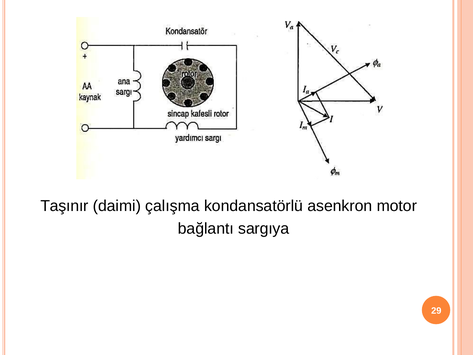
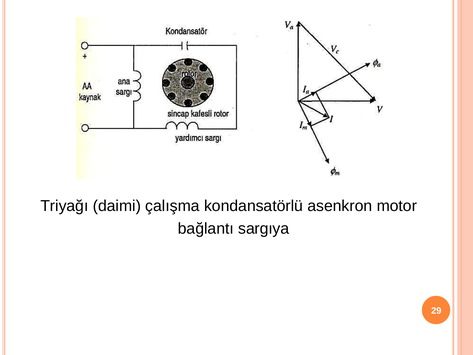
Taşınır: Taşınır -> Triyağı
